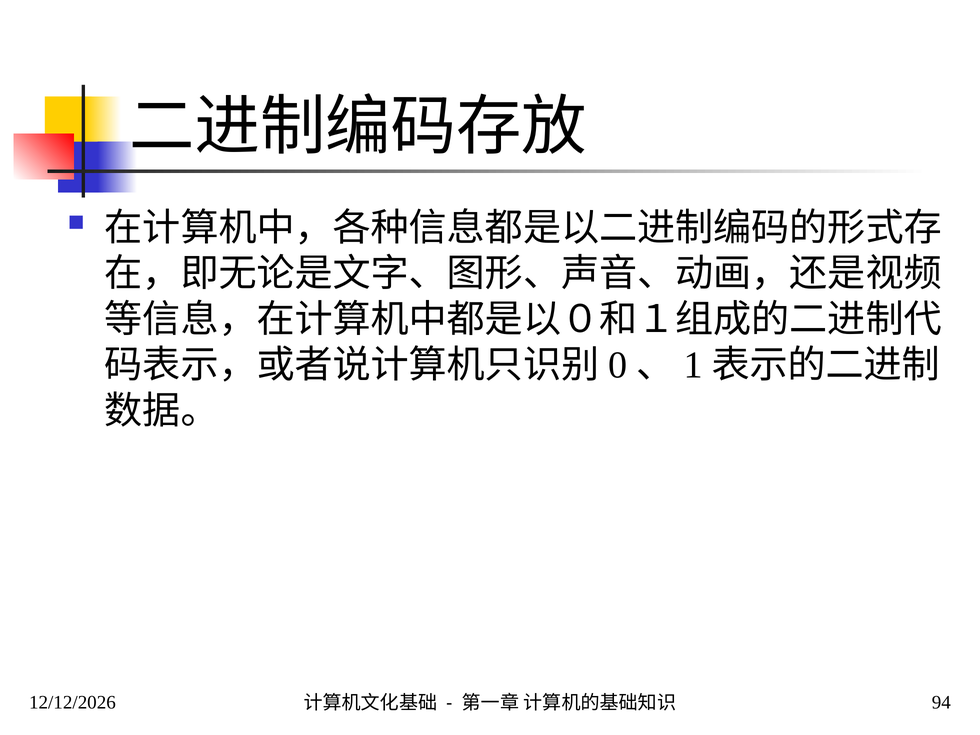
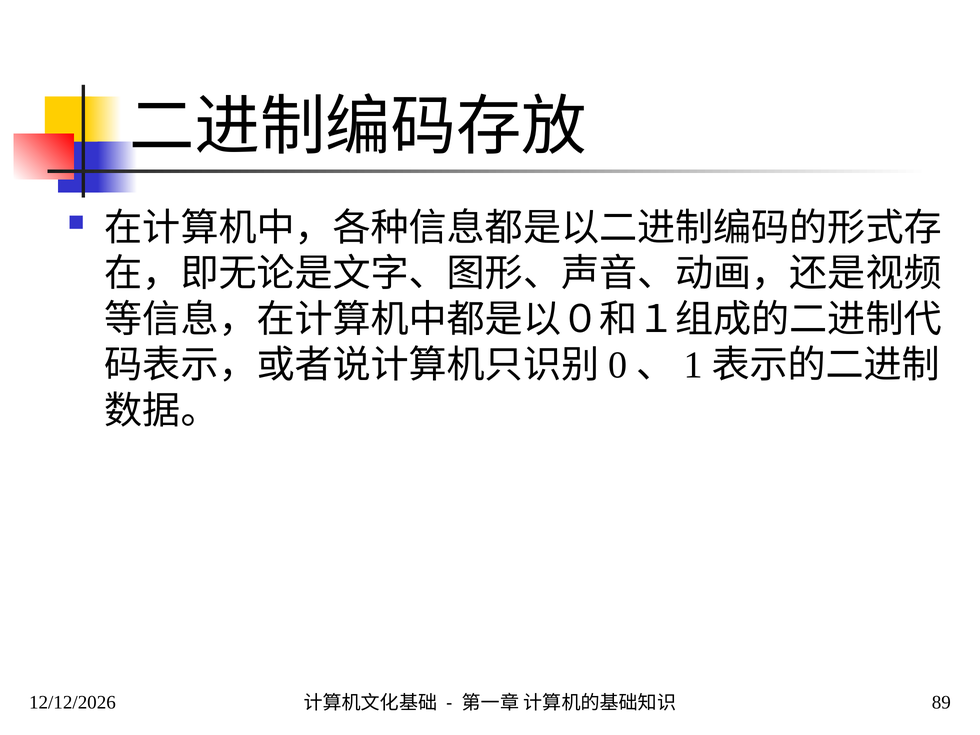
94: 94 -> 89
